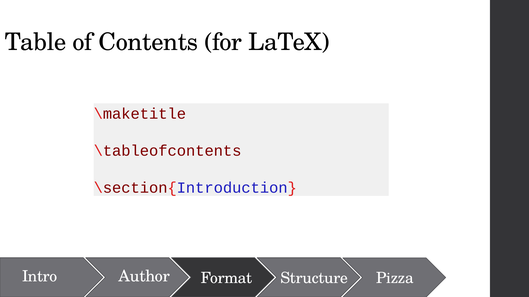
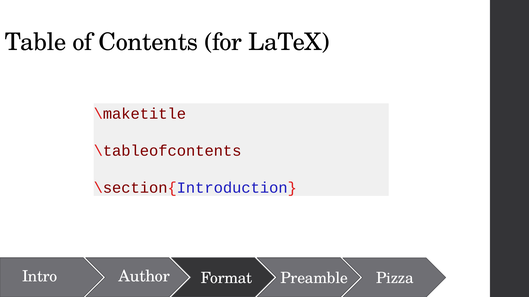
Structure: Structure -> Preamble
